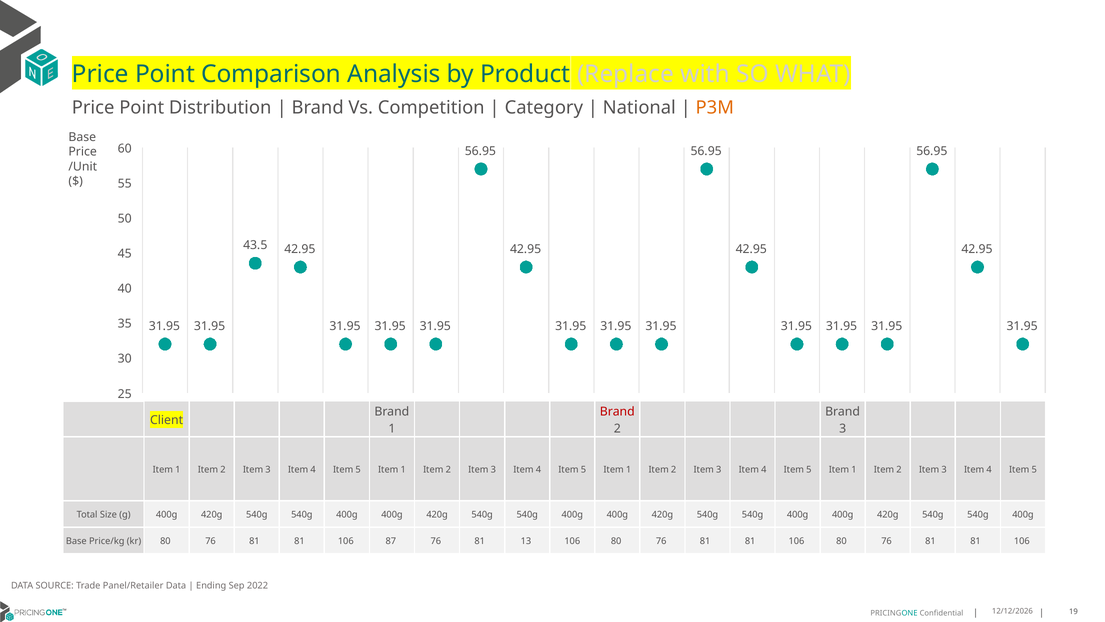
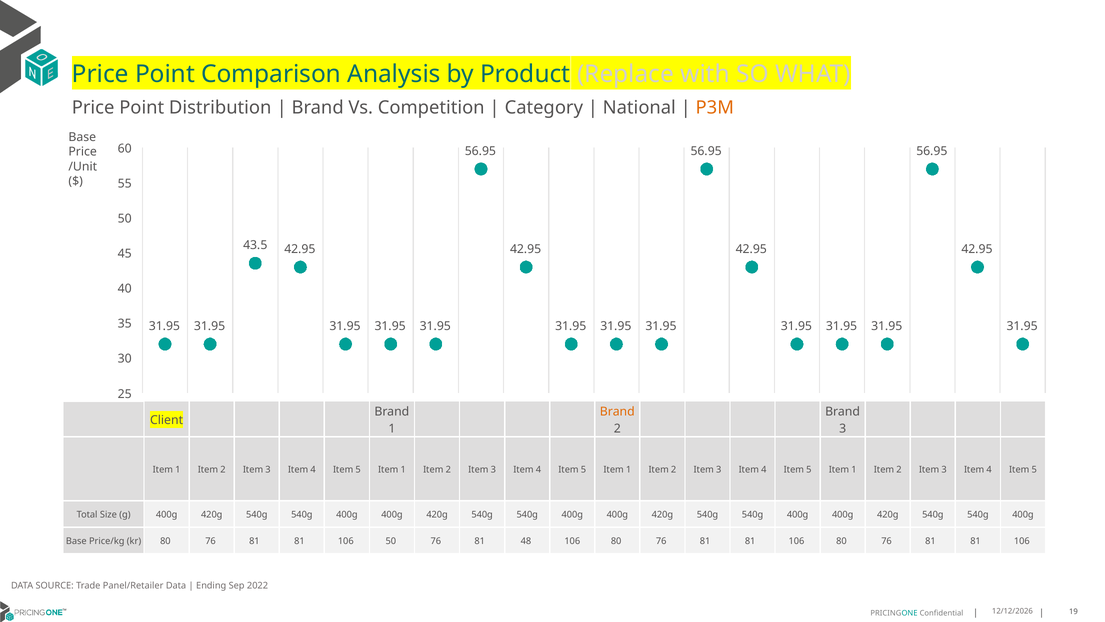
Brand at (617, 411) colour: red -> orange
106 87: 87 -> 50
13: 13 -> 48
